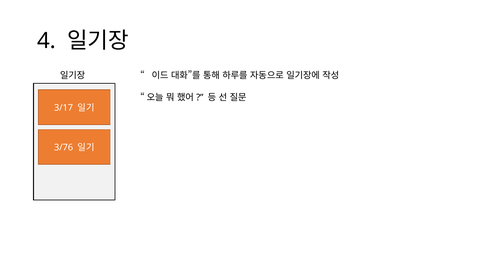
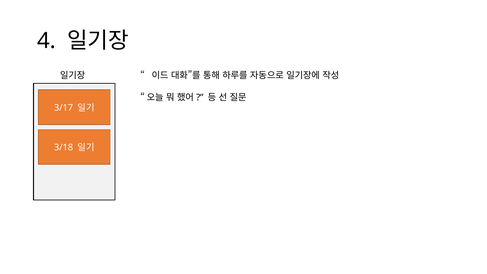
3/76: 3/76 -> 3/18
